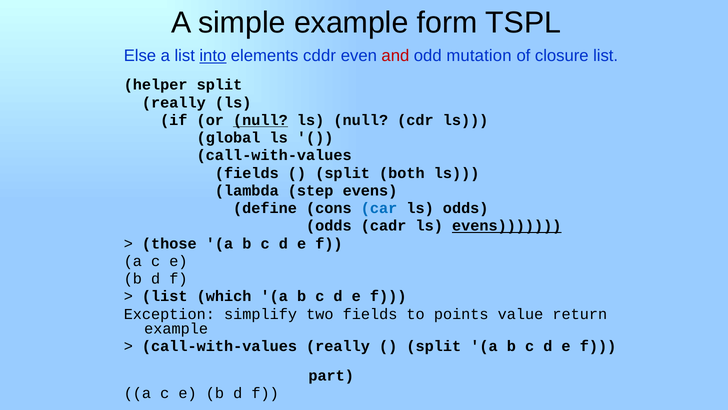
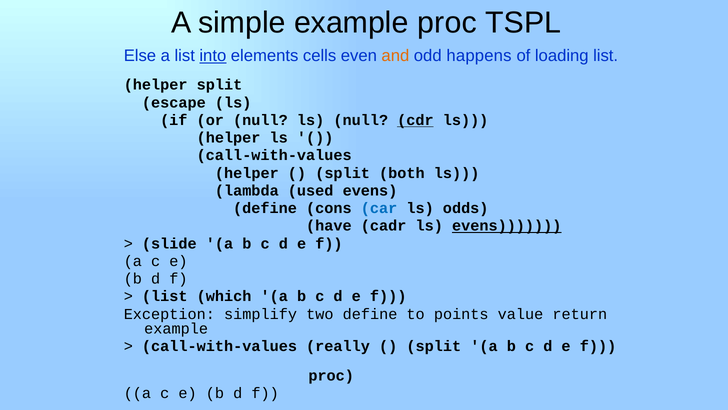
example form: form -> proc
cddr: cddr -> cells
and colour: red -> orange
mutation: mutation -> happens
closure: closure -> loading
really at (174, 102): really -> escape
null at (260, 120) underline: present -> none
cdr underline: none -> present
global at (229, 138): global -> helper
fields at (247, 173): fields -> helper
step: step -> used
odds at (329, 226): odds -> have
those: those -> slide
two fields: fields -> define
part at (331, 375): part -> proc
